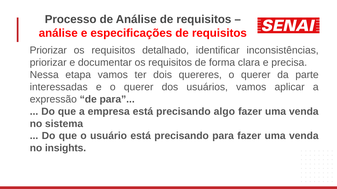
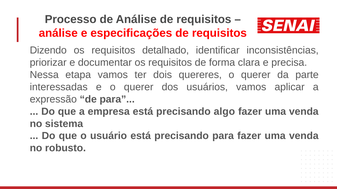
Priorizar at (48, 50): Priorizar -> Dizendo
insights: insights -> robusto
